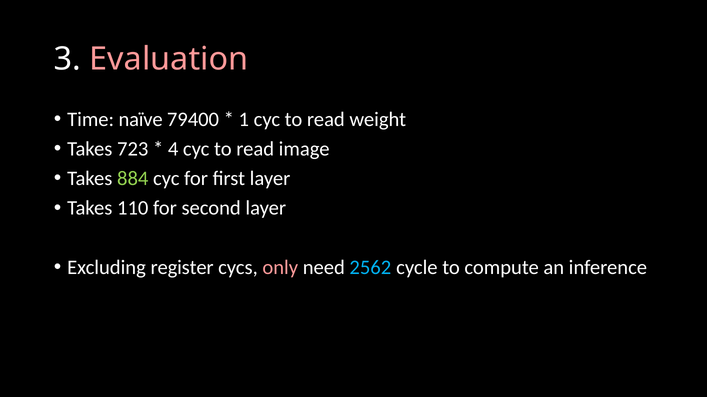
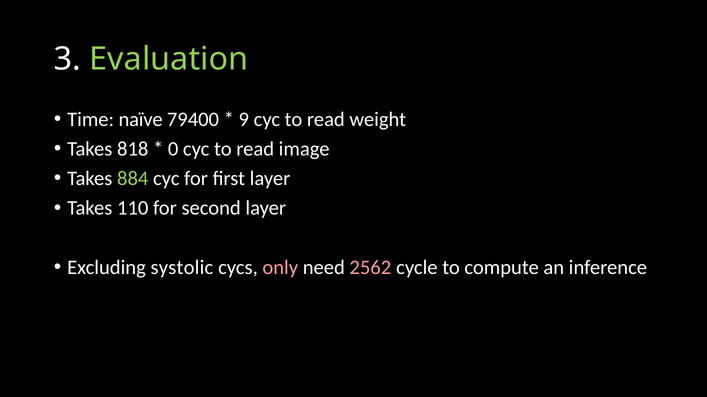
Evaluation colour: pink -> light green
1: 1 -> 9
723: 723 -> 818
4: 4 -> 0
register: register -> systolic
2562 colour: light blue -> pink
